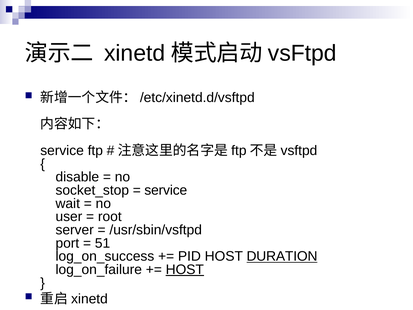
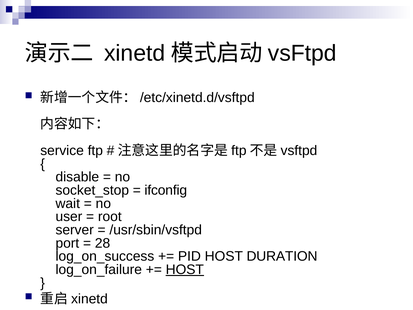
service at (166, 190): service -> ifconfig
51: 51 -> 28
DURATION underline: present -> none
